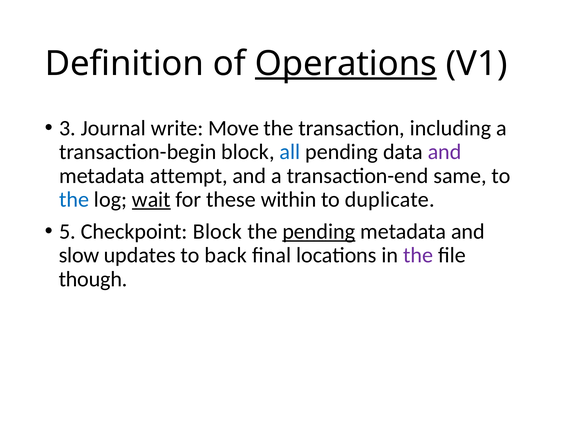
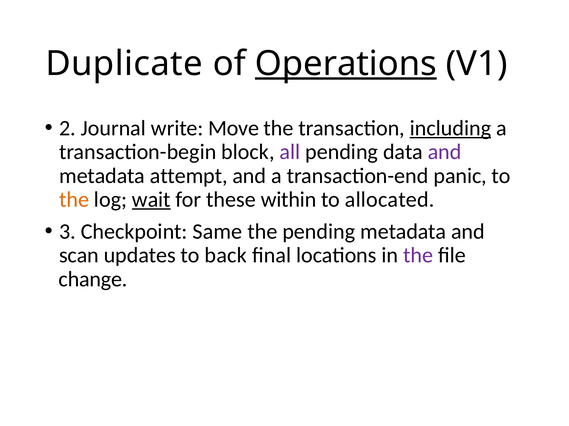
Definition: Definition -> Duplicate
3: 3 -> 2
including underline: none -> present
all colour: blue -> purple
same: same -> panic
the at (74, 200) colour: blue -> orange
duplicate: duplicate -> allocated
5: 5 -> 3
Checkpoint Block: Block -> Same
pending at (319, 232) underline: present -> none
slow: slow -> scan
though: though -> change
